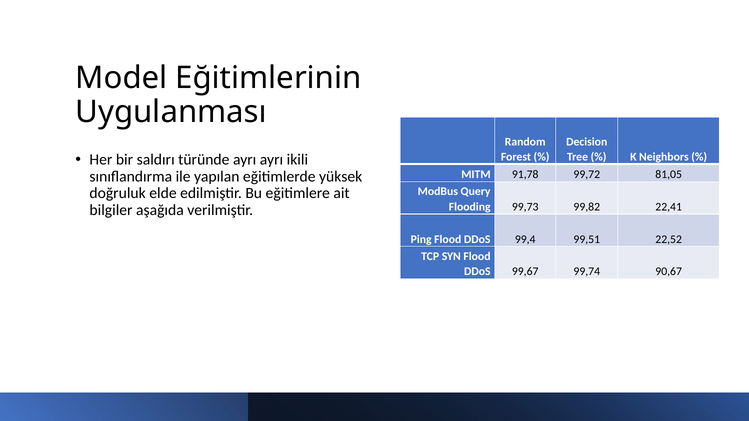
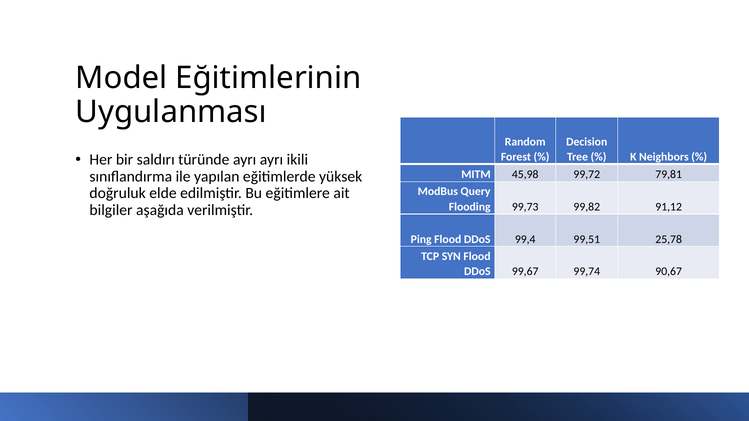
91,78: 91,78 -> 45,98
81,05: 81,05 -> 79,81
22,41: 22,41 -> 91,12
22,52: 22,52 -> 25,78
